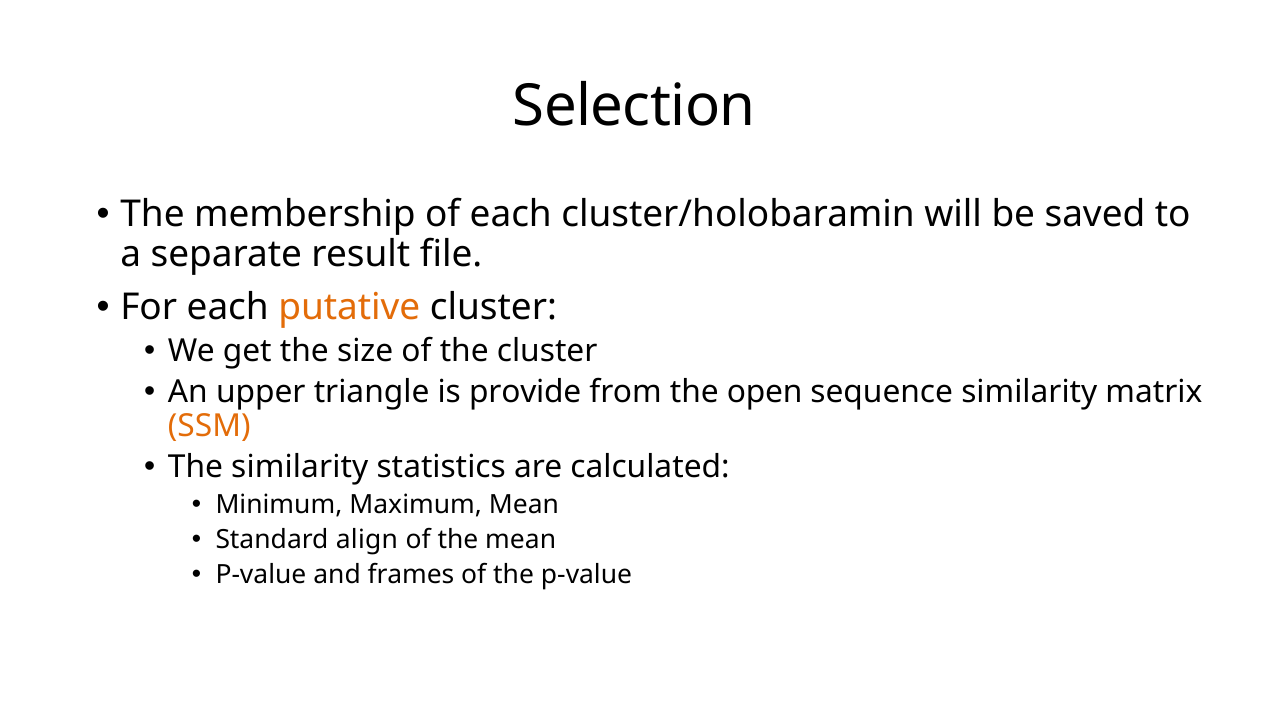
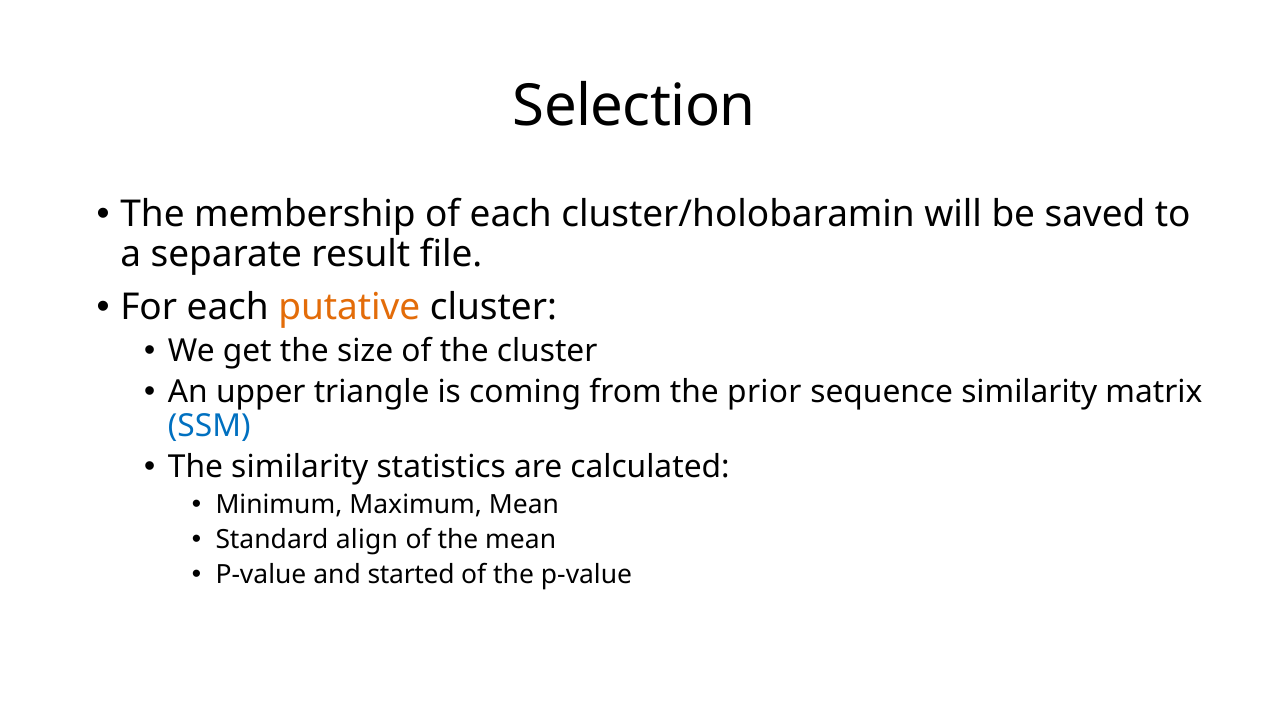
provide: provide -> coming
open: open -> prior
SSM colour: orange -> blue
frames: frames -> started
